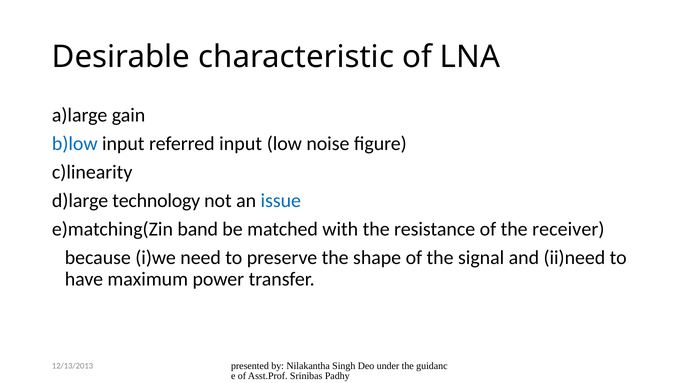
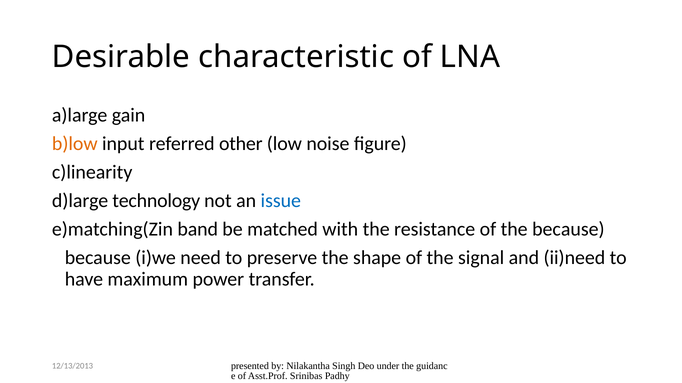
b)low colour: blue -> orange
referred input: input -> other
the receiver: receiver -> because
